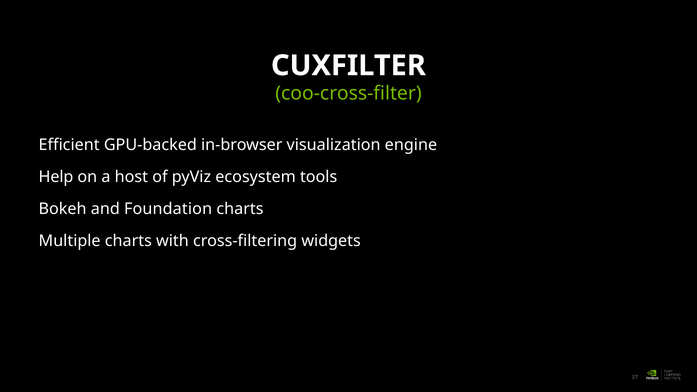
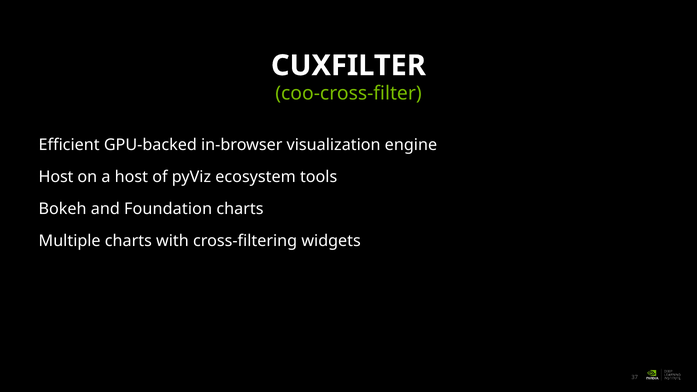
Help at (56, 177): Help -> Host
